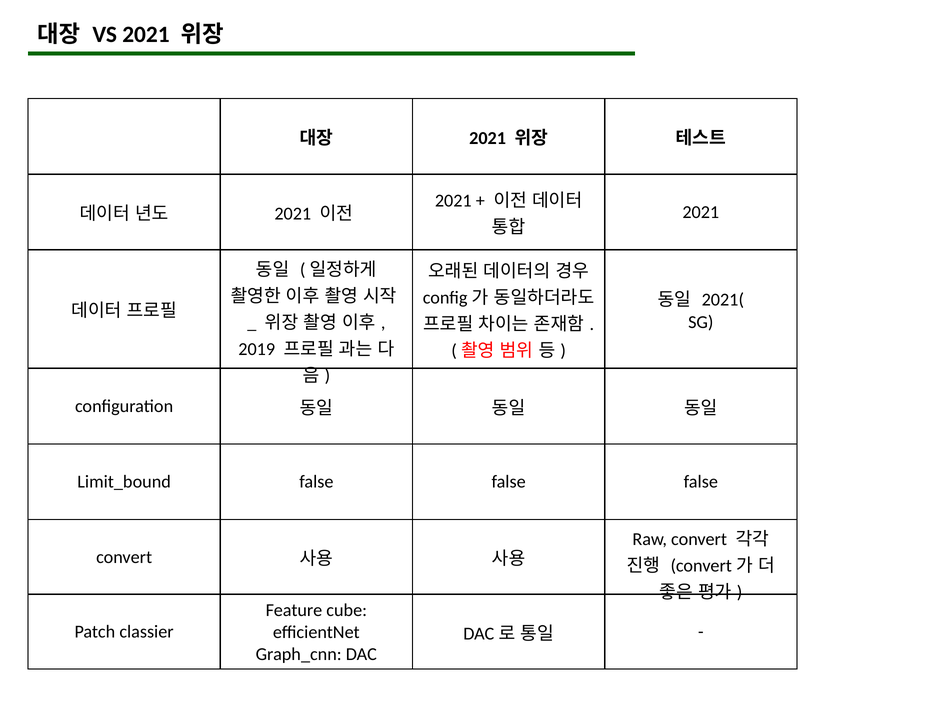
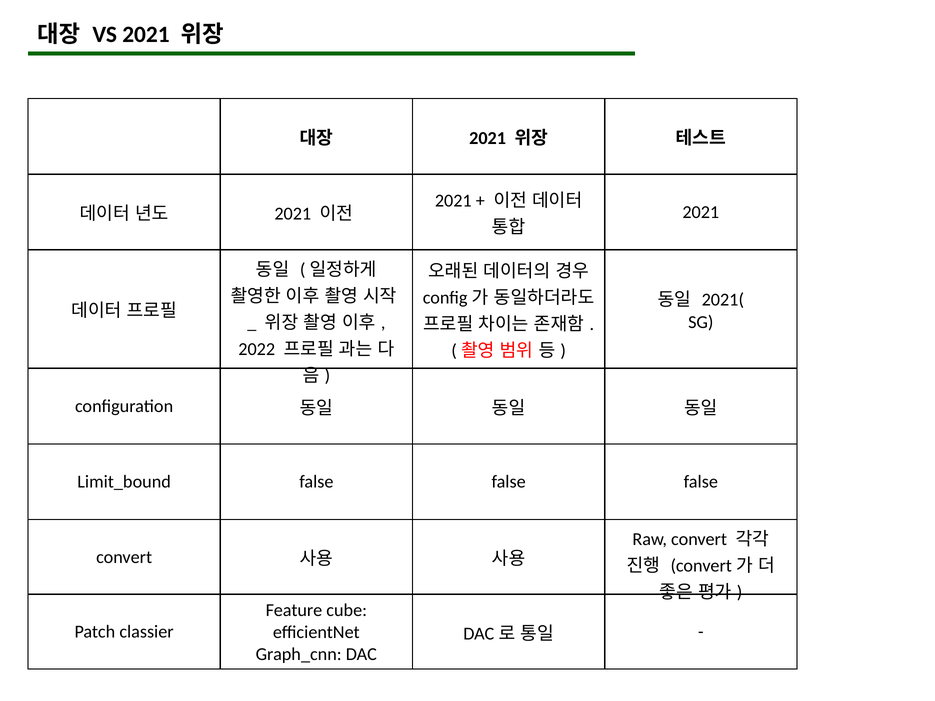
2019: 2019 -> 2022
